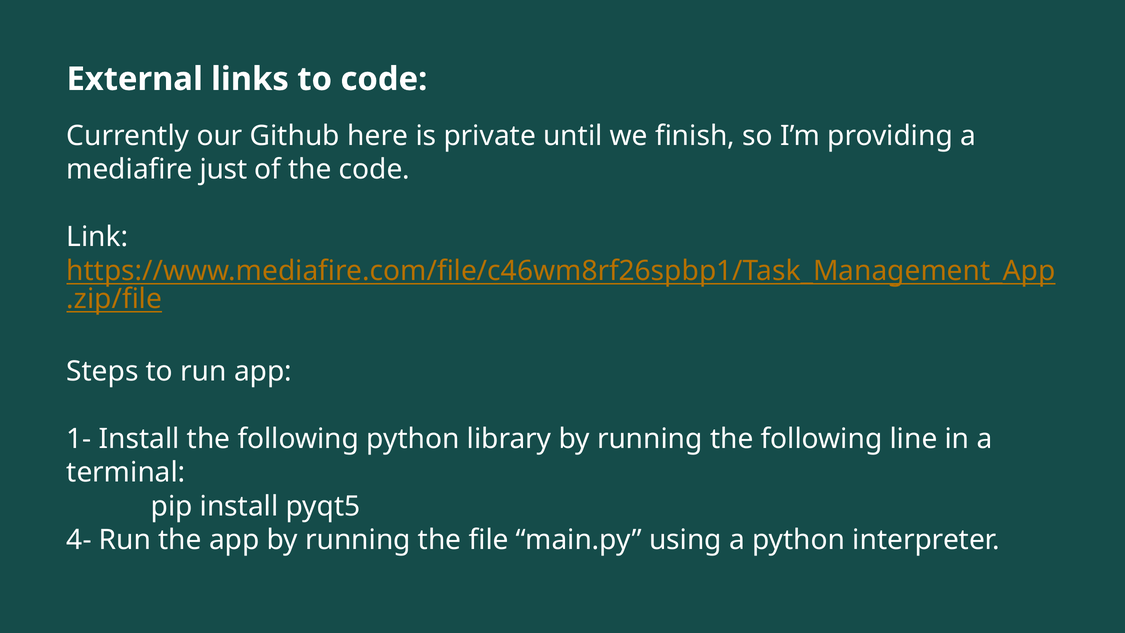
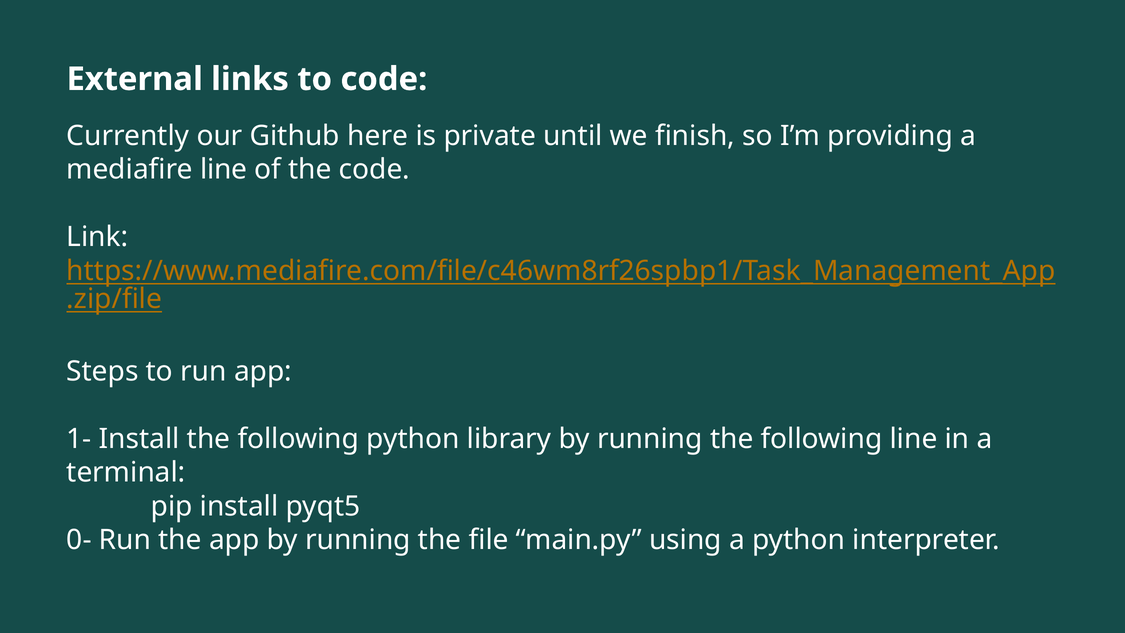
mediafire just: just -> line
4-: 4- -> 0-
